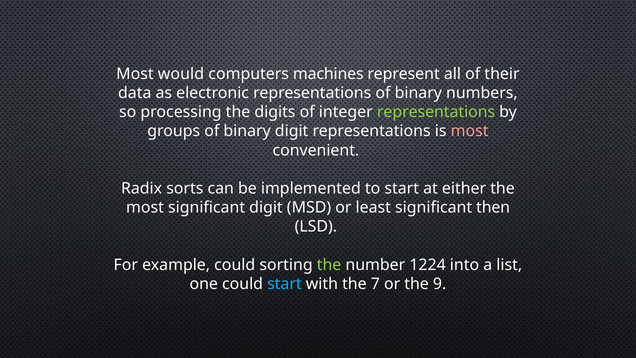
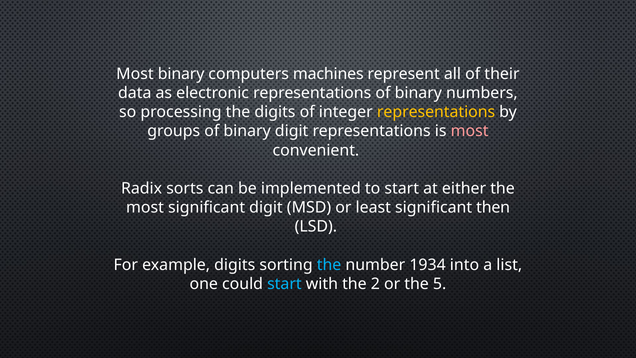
Most would: would -> binary
representations at (436, 112) colour: light green -> yellow
example could: could -> digits
the at (329, 265) colour: light green -> light blue
1224: 1224 -> 1934
7: 7 -> 2
9: 9 -> 5
